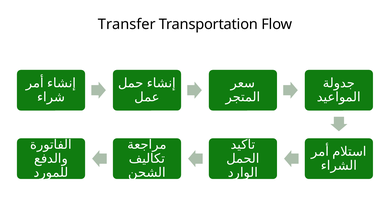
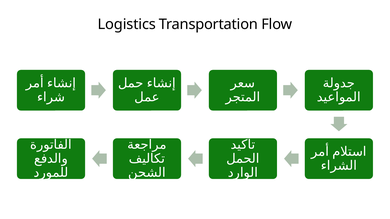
Transfer: Transfer -> Logistics
